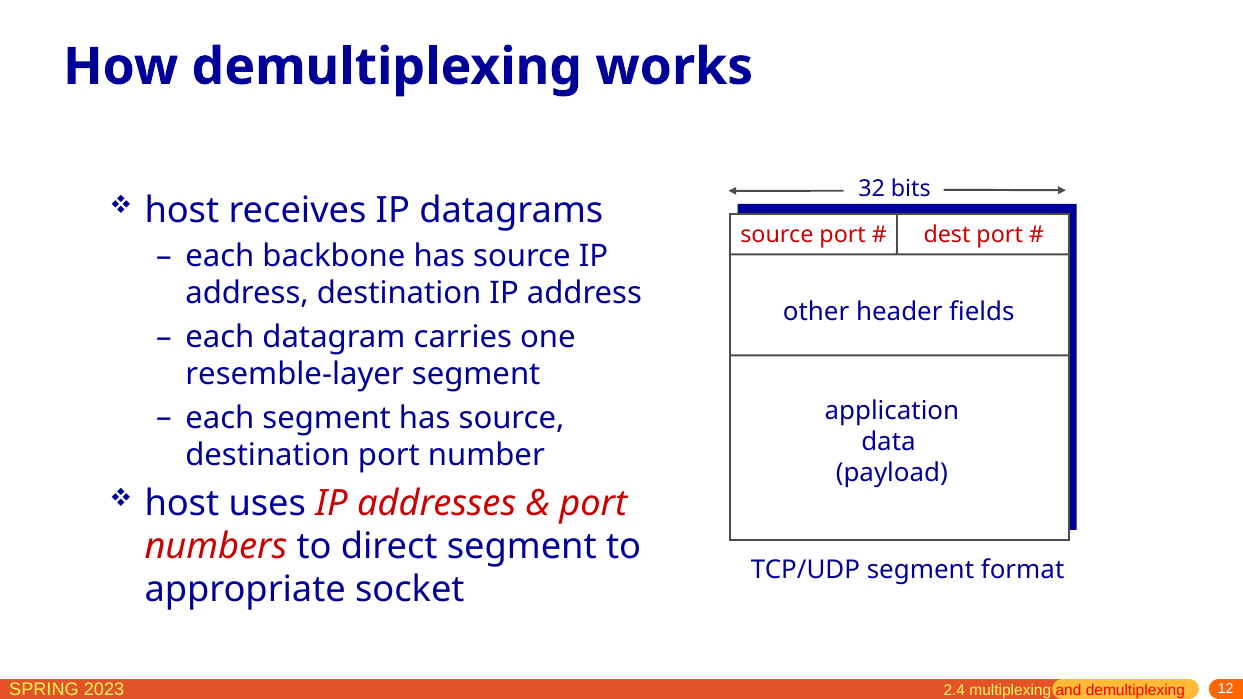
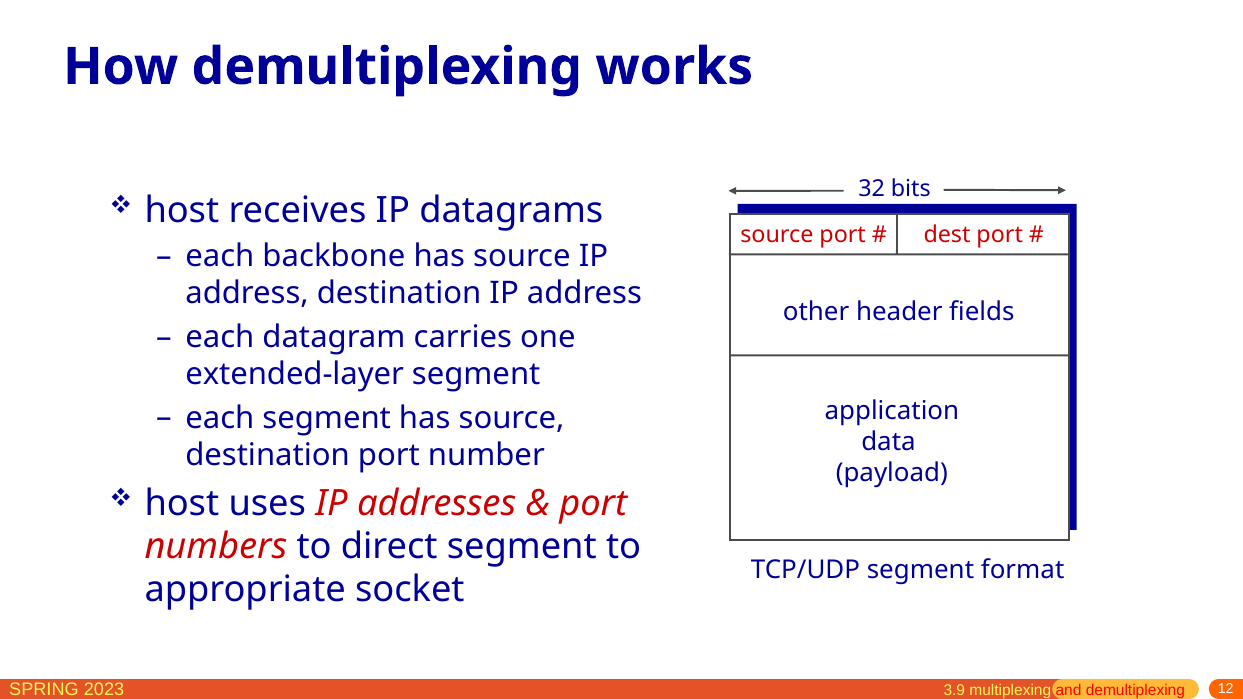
resemble-layer: resemble-layer -> extended-layer
2.4: 2.4 -> 3.9
